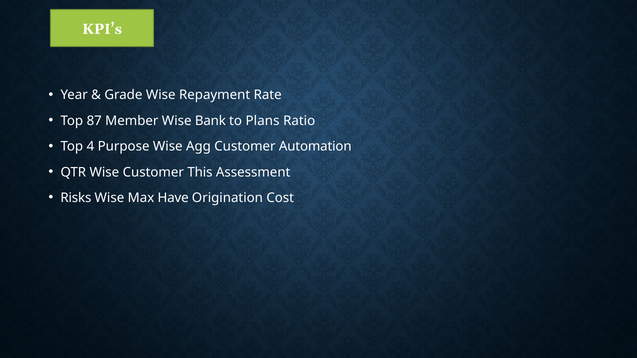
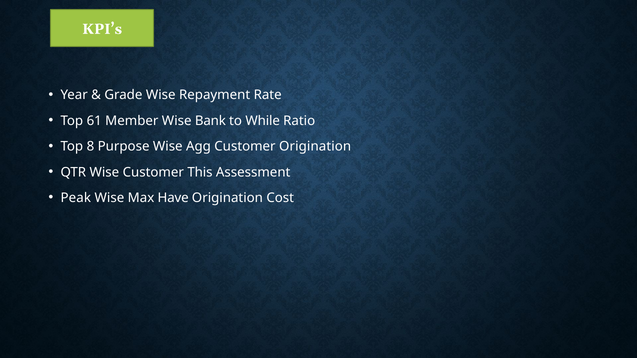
87: 87 -> 61
Plans: Plans -> While
4: 4 -> 8
Customer Automation: Automation -> Origination
Risks: Risks -> Peak
